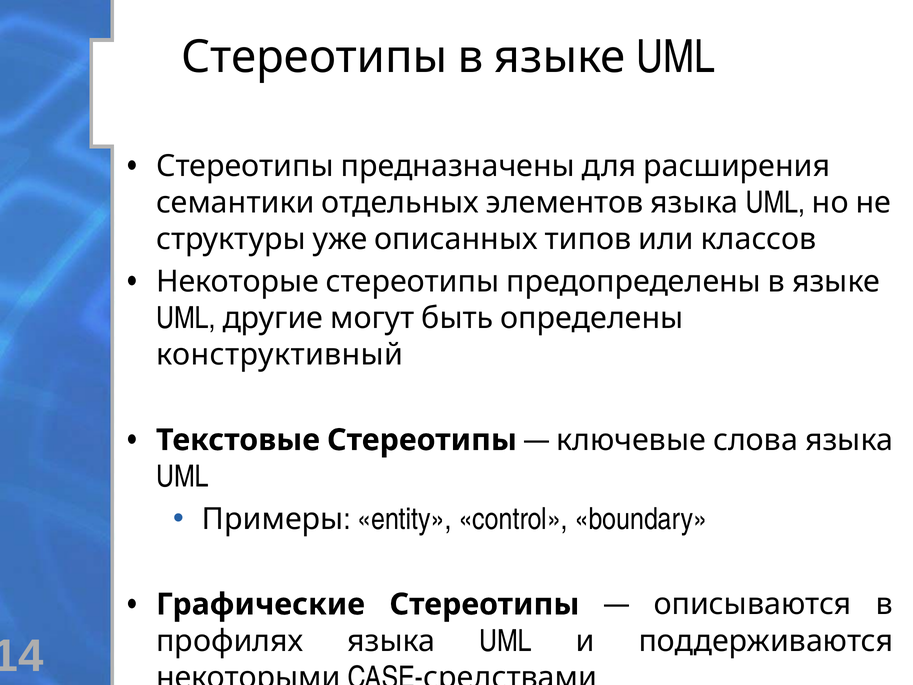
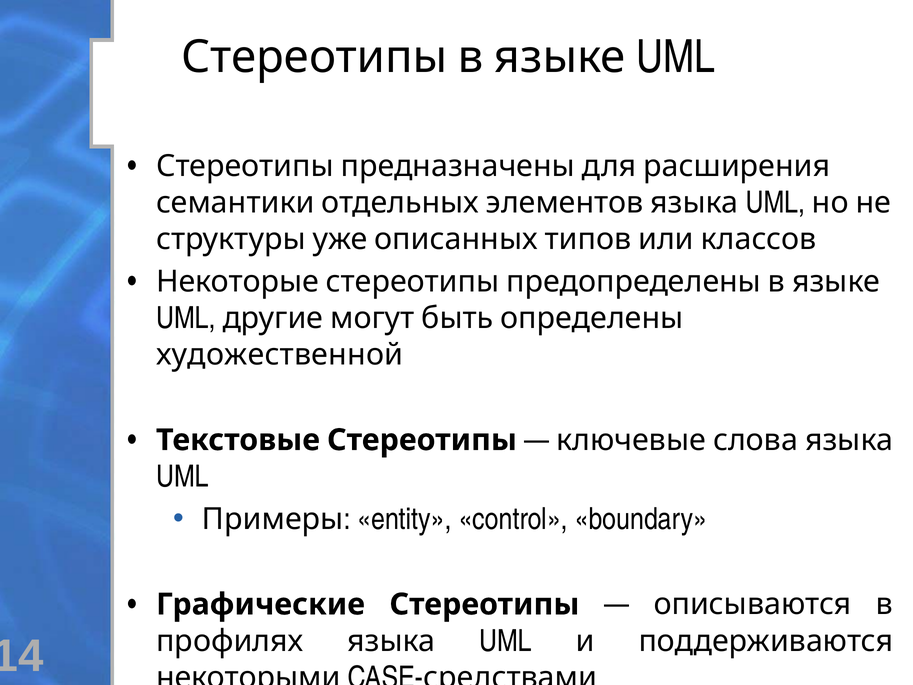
конструктивный: конструктивный -> художественной
